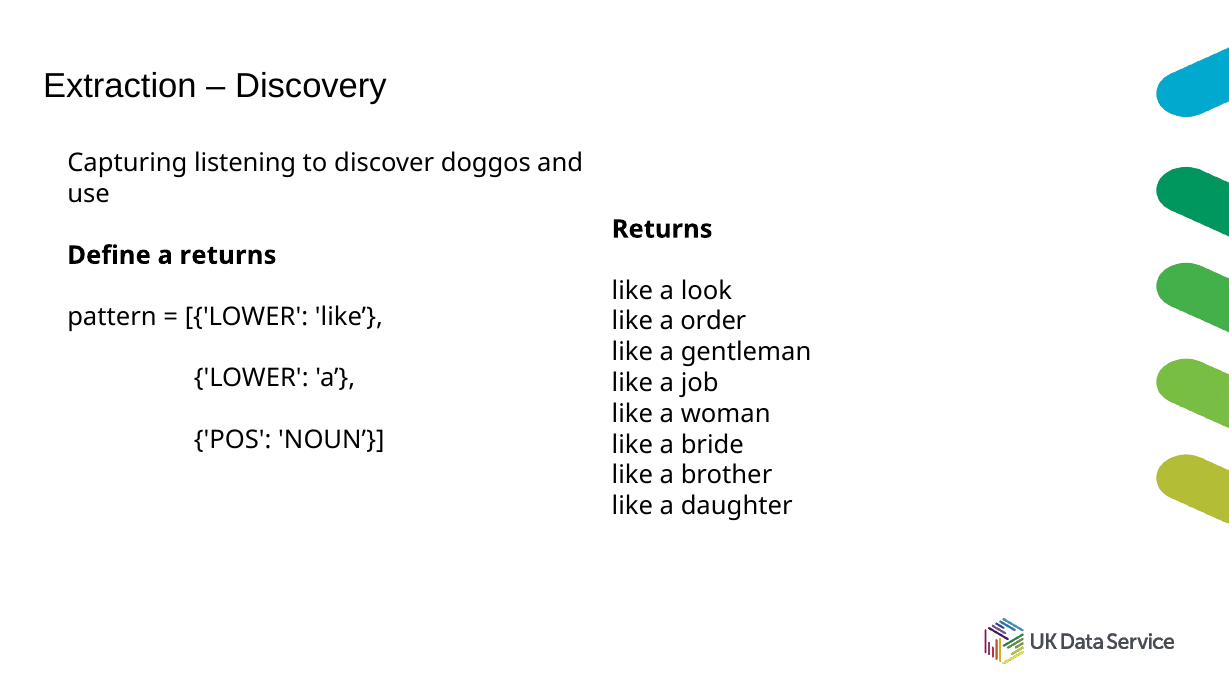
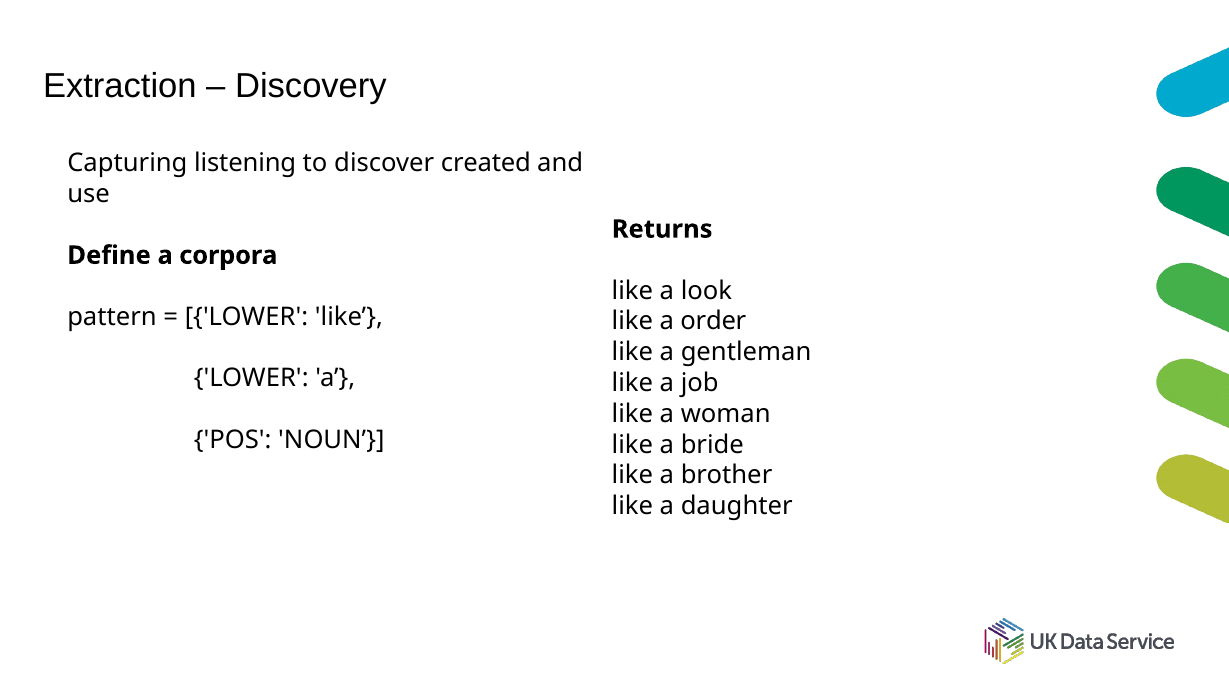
doggos: doggos -> created
a returns: returns -> corpora
